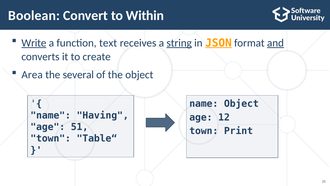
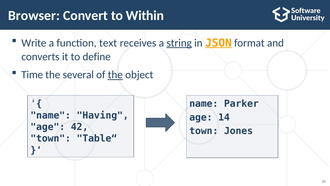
Boolean: Boolean -> Browser
Write underline: present -> none
and underline: present -> none
create: create -> define
Area: Area -> Time
the at (115, 75) underline: none -> present
name Object: Object -> Parker
12: 12 -> 14
51: 51 -> 42
Print: Print -> Jones
